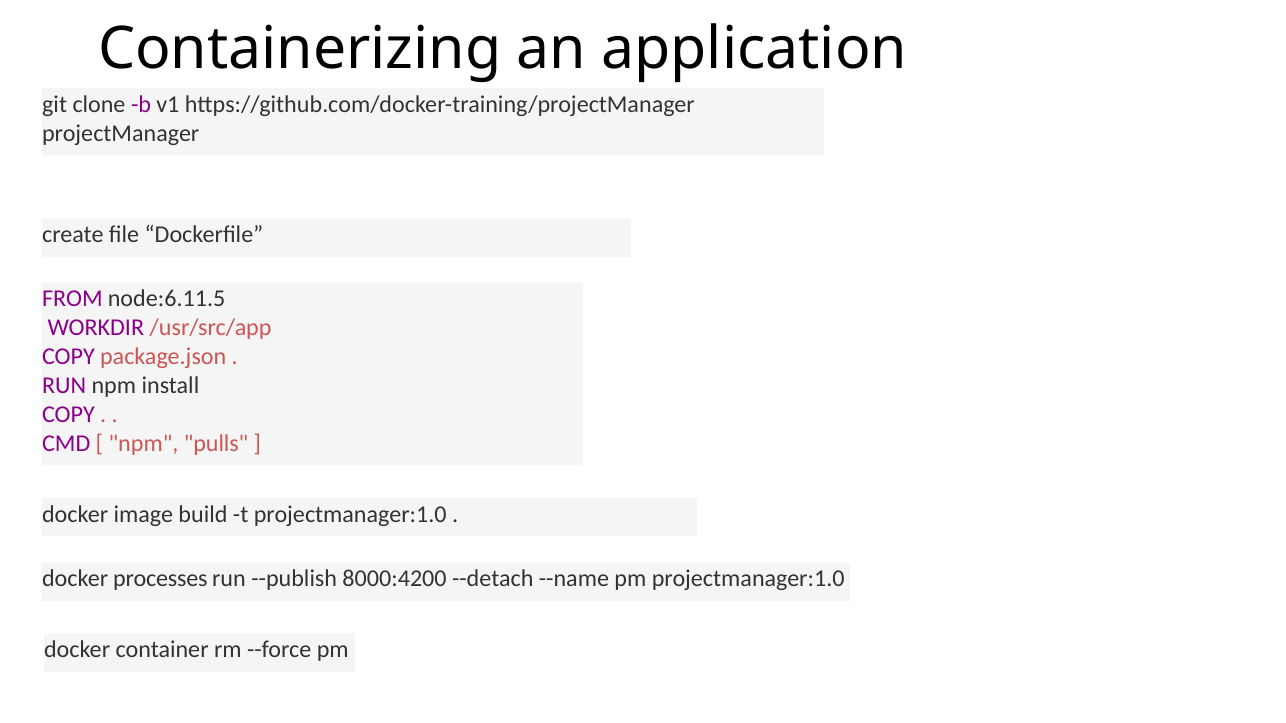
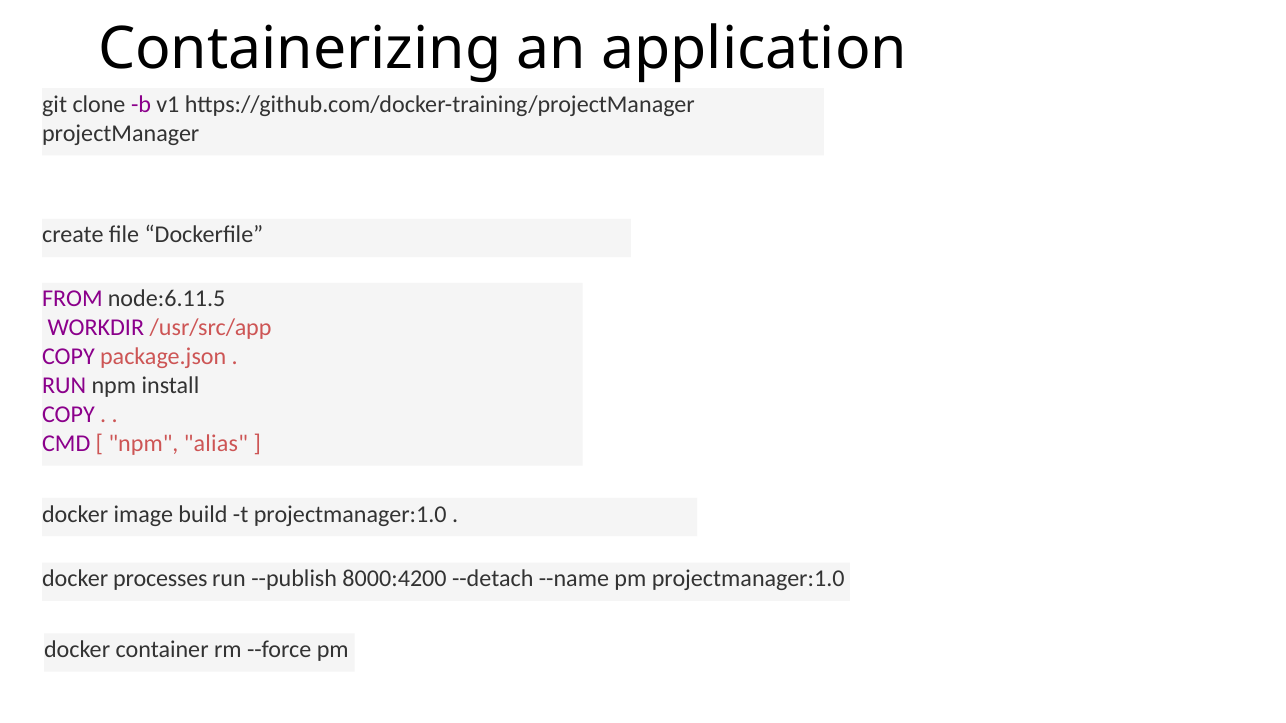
pulls: pulls -> alias
